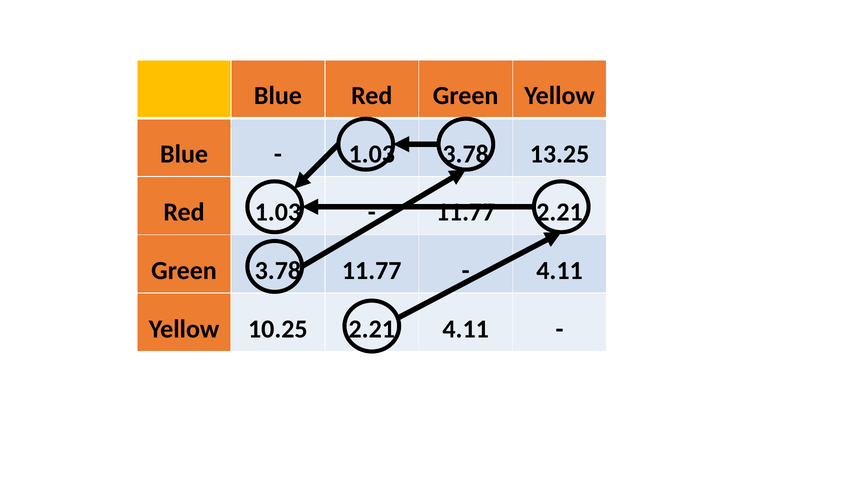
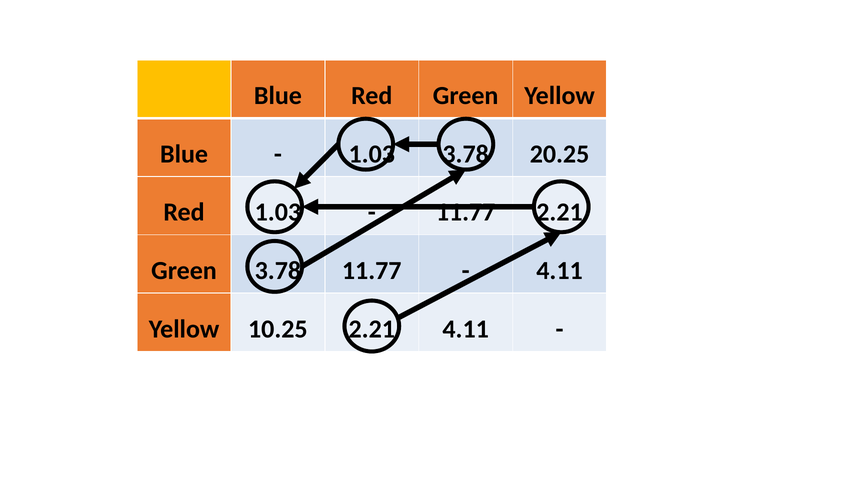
13.25: 13.25 -> 20.25
